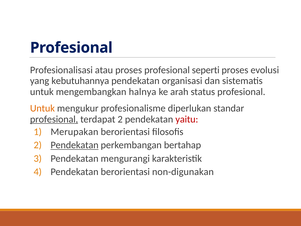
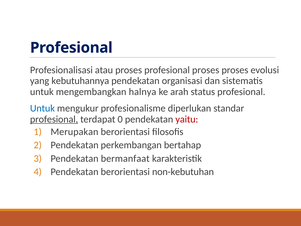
profesional seperti: seperti -> proses
Untuk at (42, 108) colour: orange -> blue
terdapat 2: 2 -> 0
Pendekatan at (75, 145) underline: present -> none
mengurangi: mengurangi -> bermanfaat
non-digunakan: non-digunakan -> non-kebutuhan
